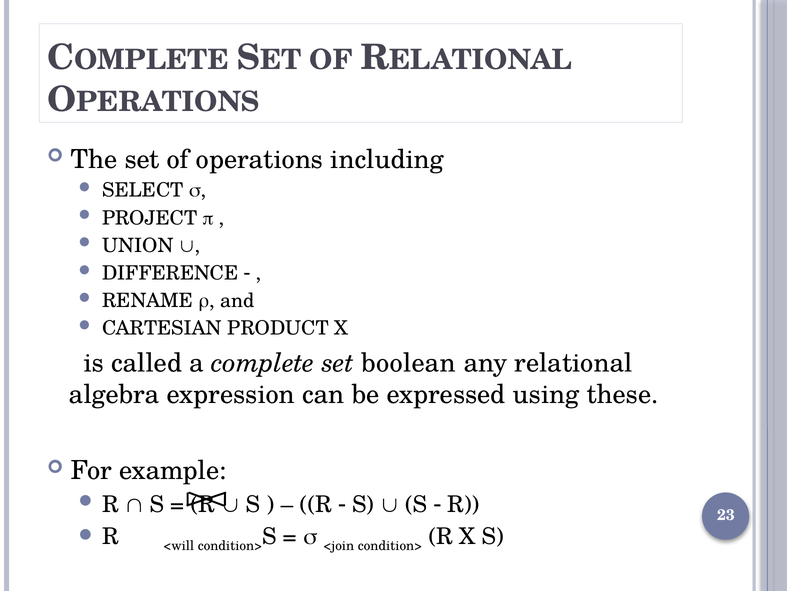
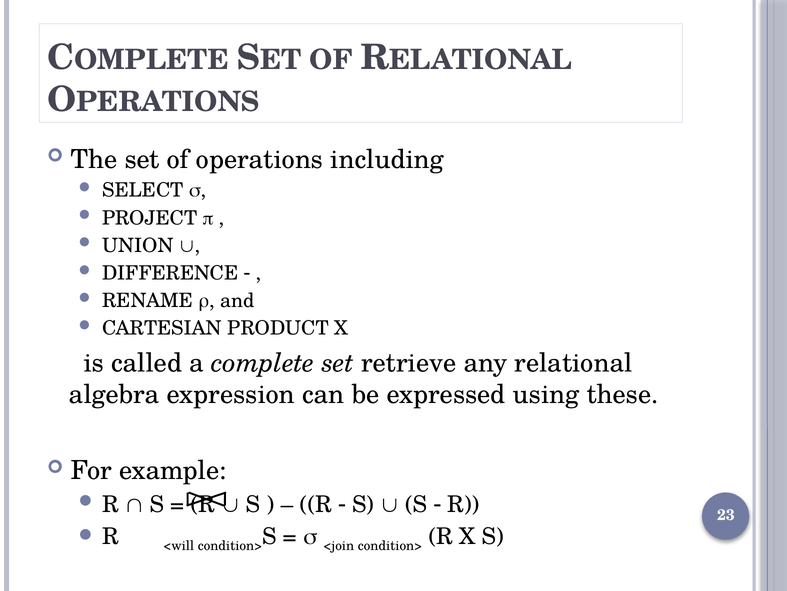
boolean: boolean -> retrieve
